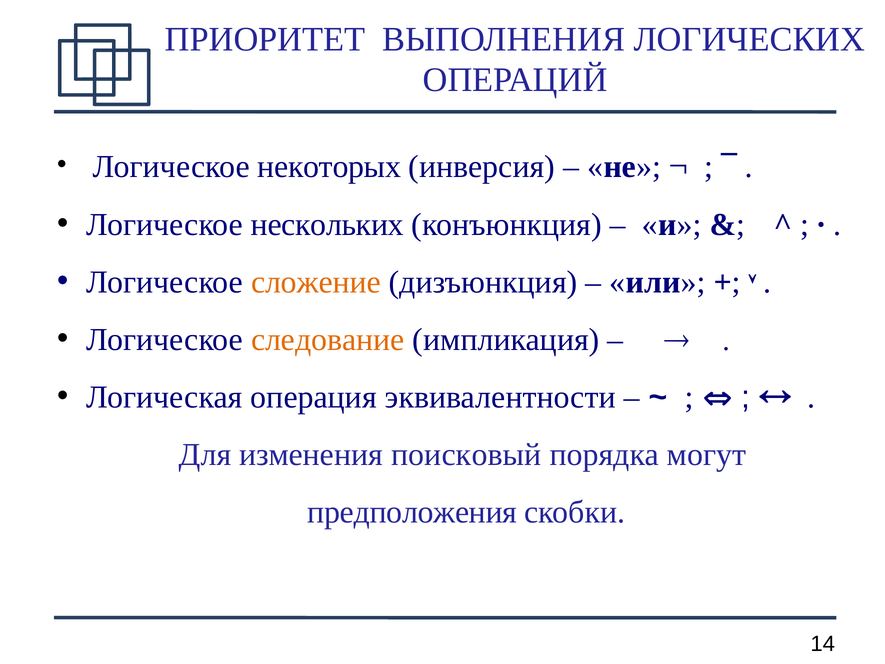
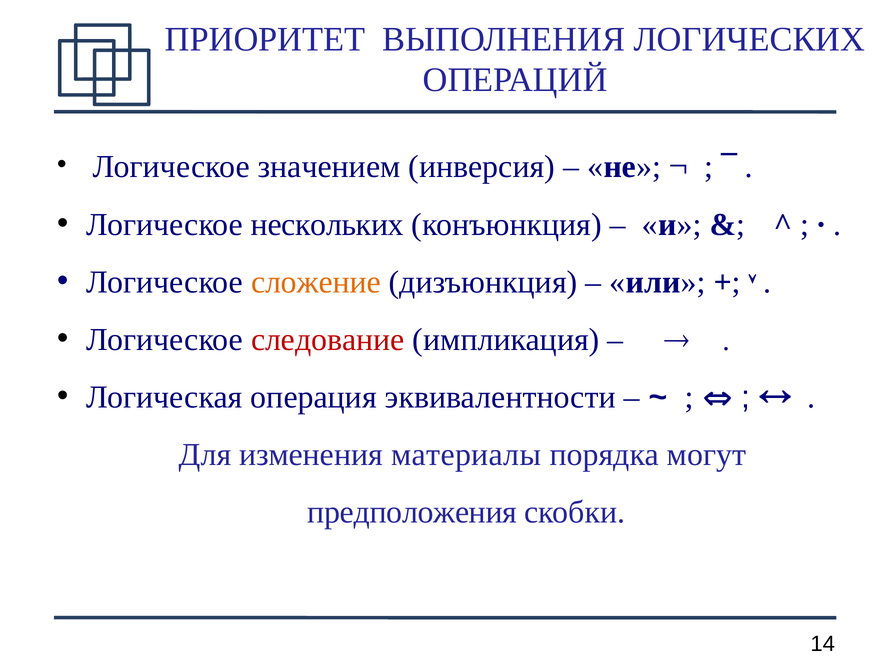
некоторых: некоторых -> значением
следование colour: orange -> red
поисковый: поисковый -> материалы
